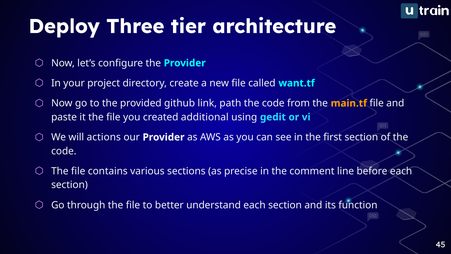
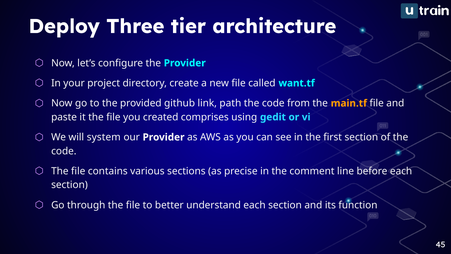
additional: additional -> comprises
actions: actions -> system
